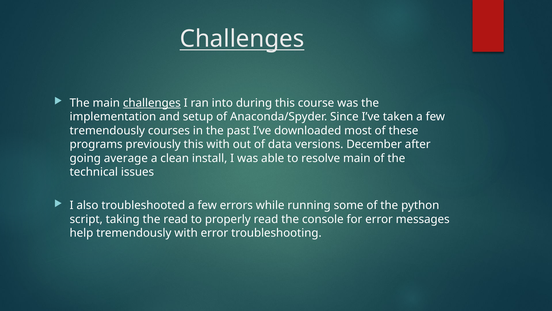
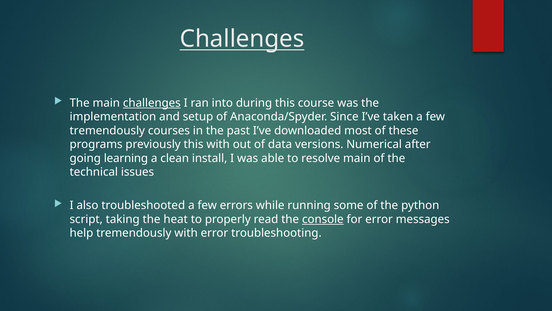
December: December -> Numerical
average: average -> learning
the read: read -> heat
console underline: none -> present
